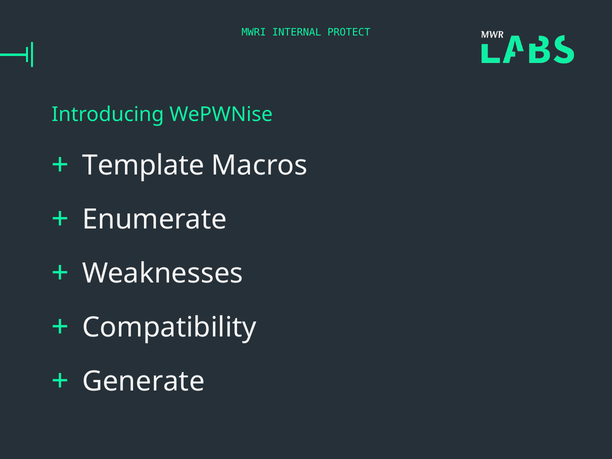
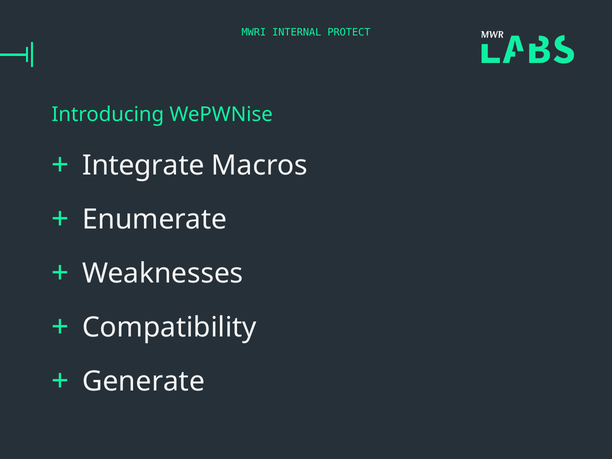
Template: Template -> Integrate
